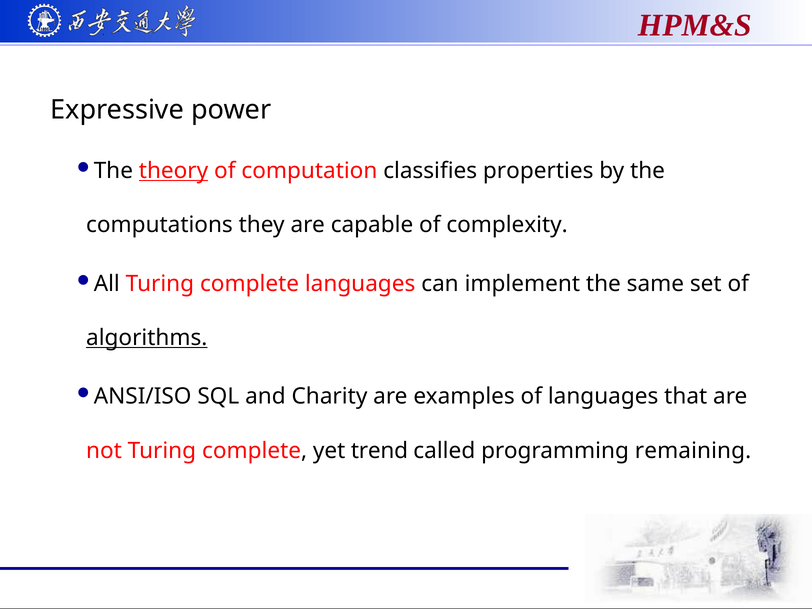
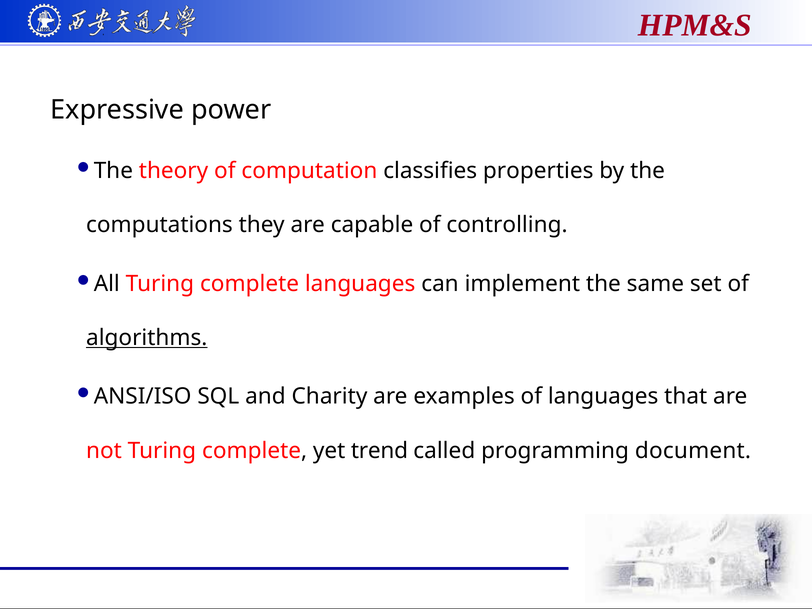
theory underline: present -> none
complexity: complexity -> controlling
remaining: remaining -> document
